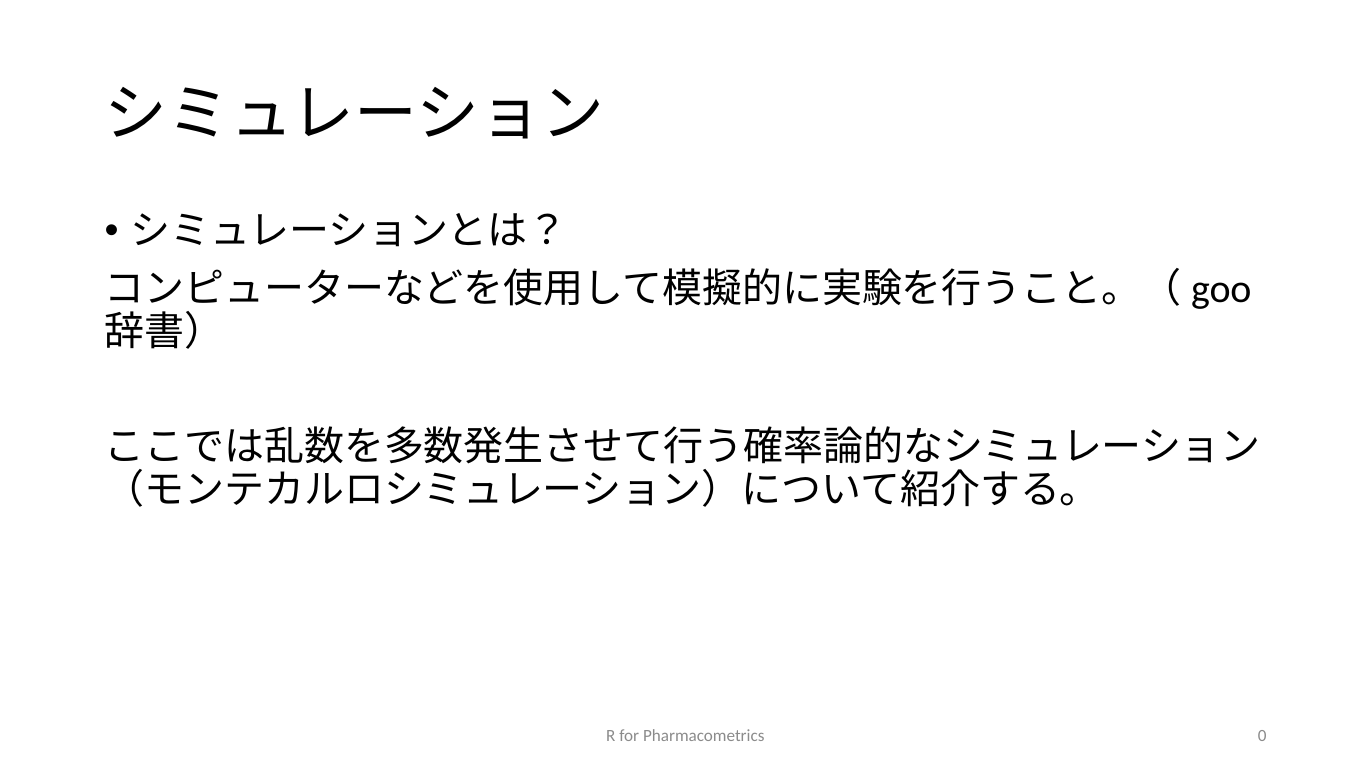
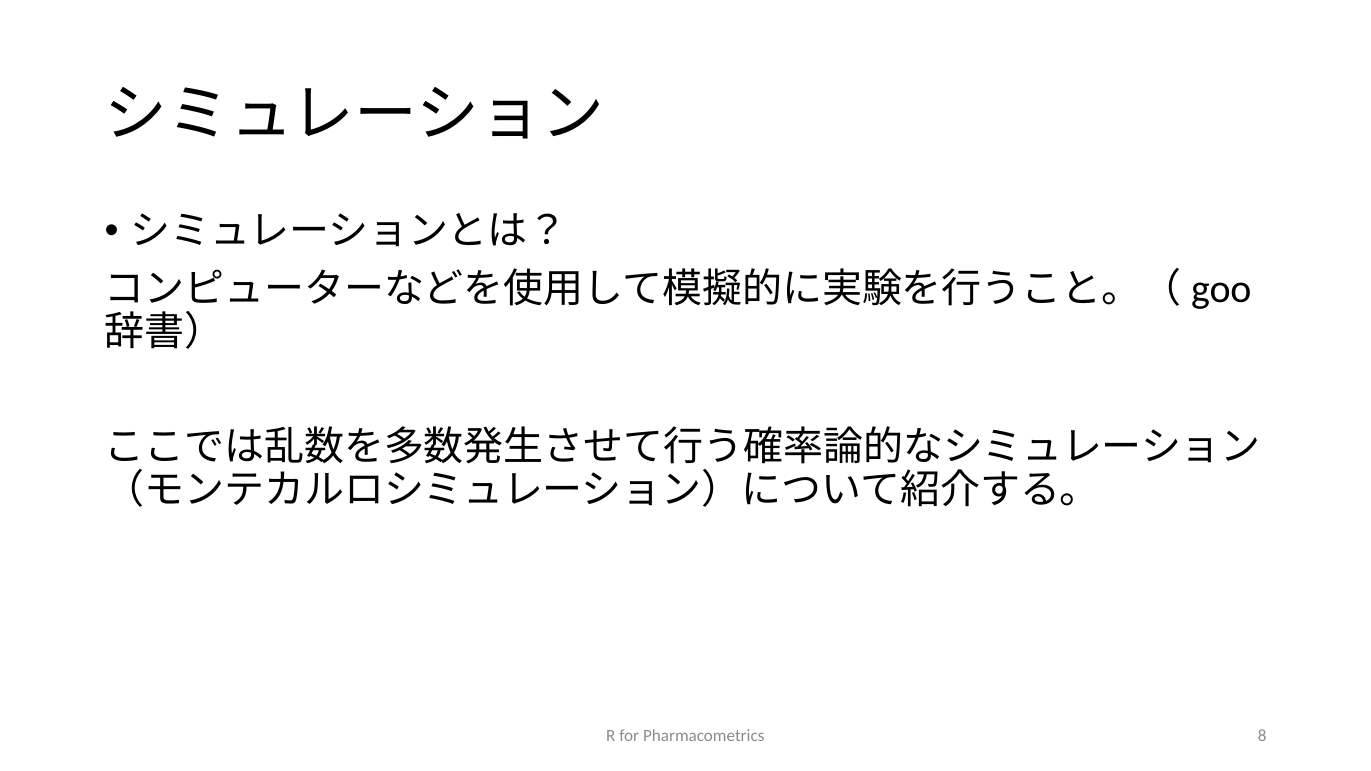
0: 0 -> 8
